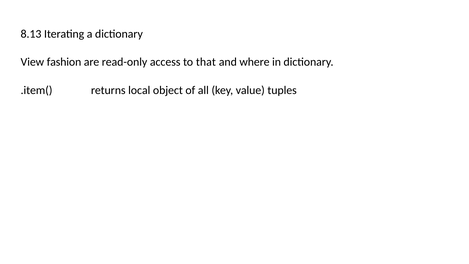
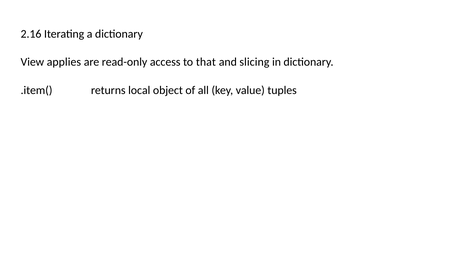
8.13: 8.13 -> 2.16
fashion: fashion -> applies
where: where -> slicing
